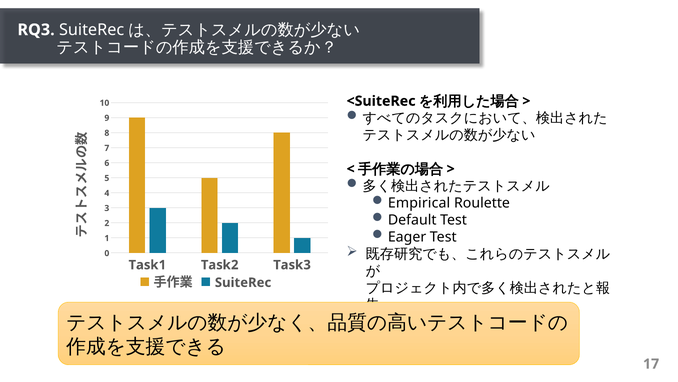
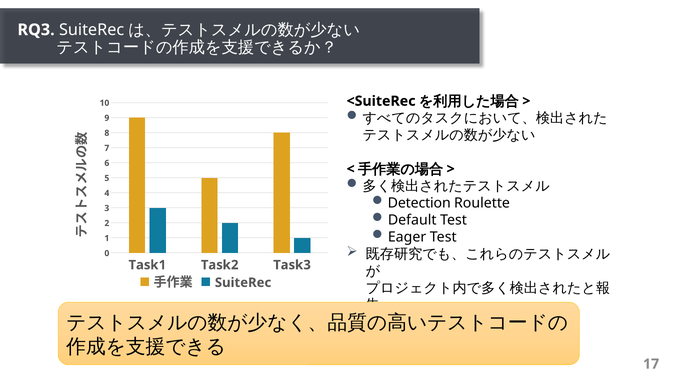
Empirical: Empirical -> Detection
